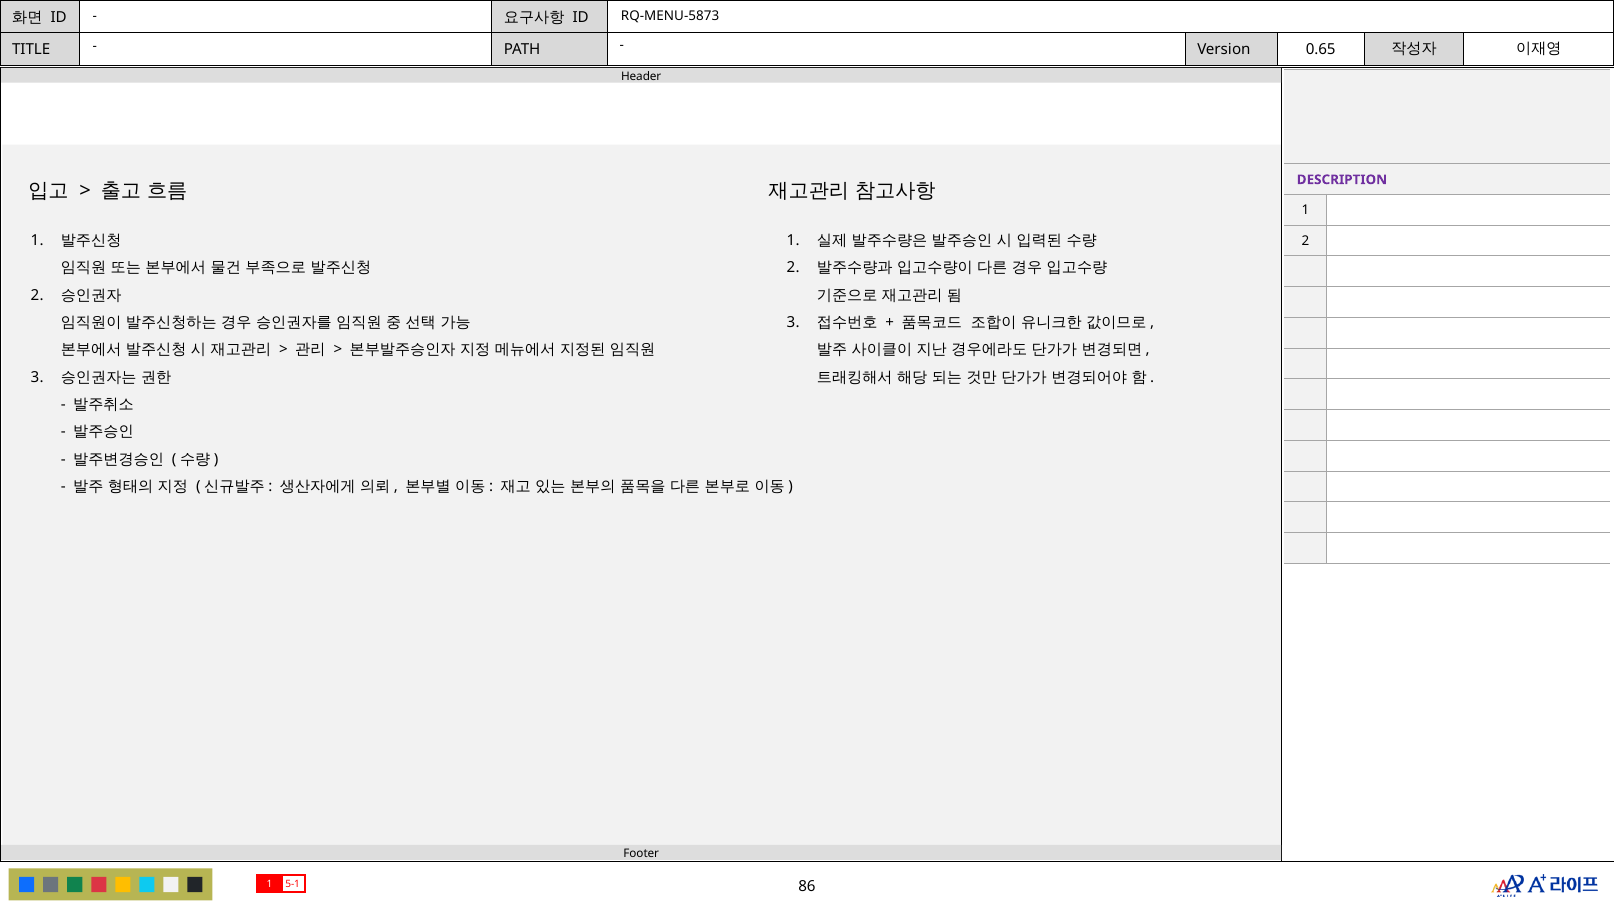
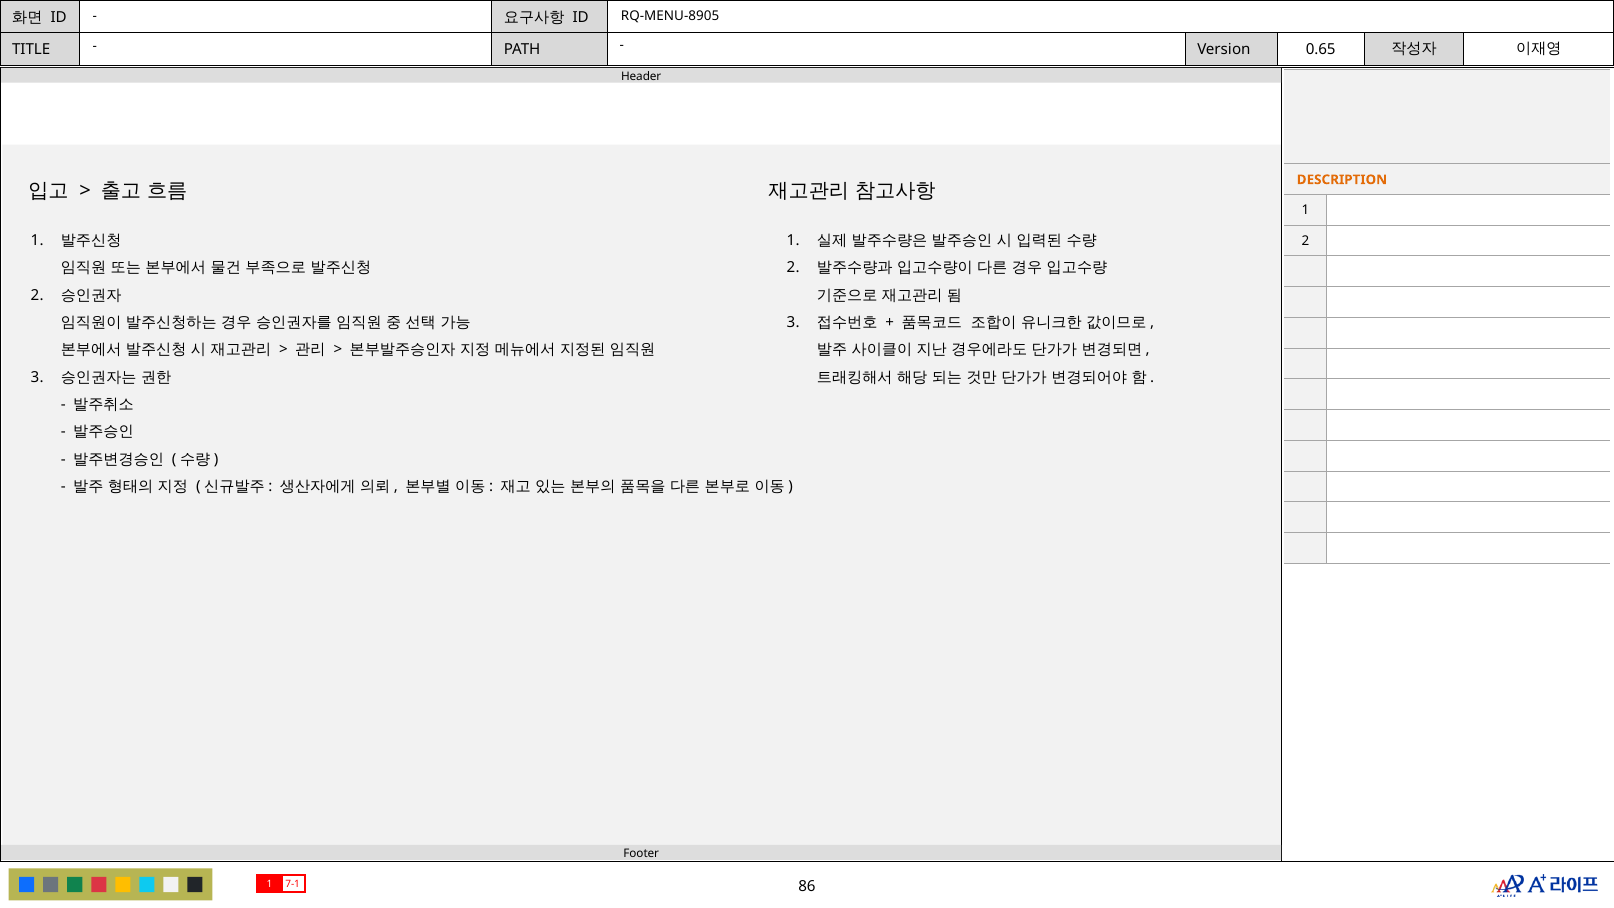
RQ-MENU-5873: RQ-MENU-5873 -> RQ-MENU-8905
DESCRIPTION colour: purple -> orange
5-1: 5-1 -> 7-1
